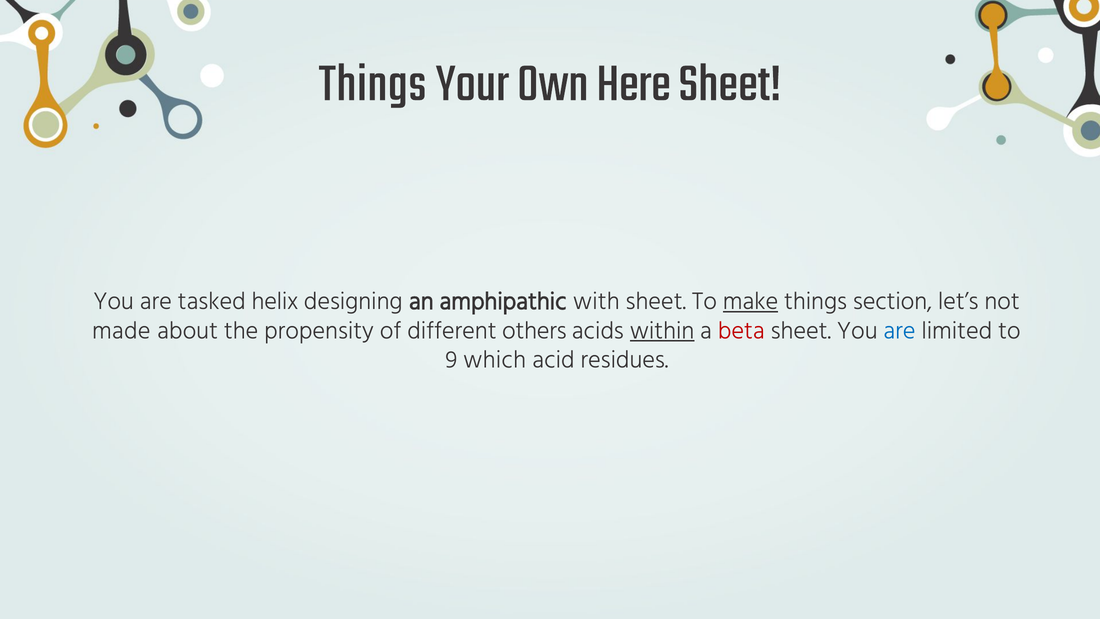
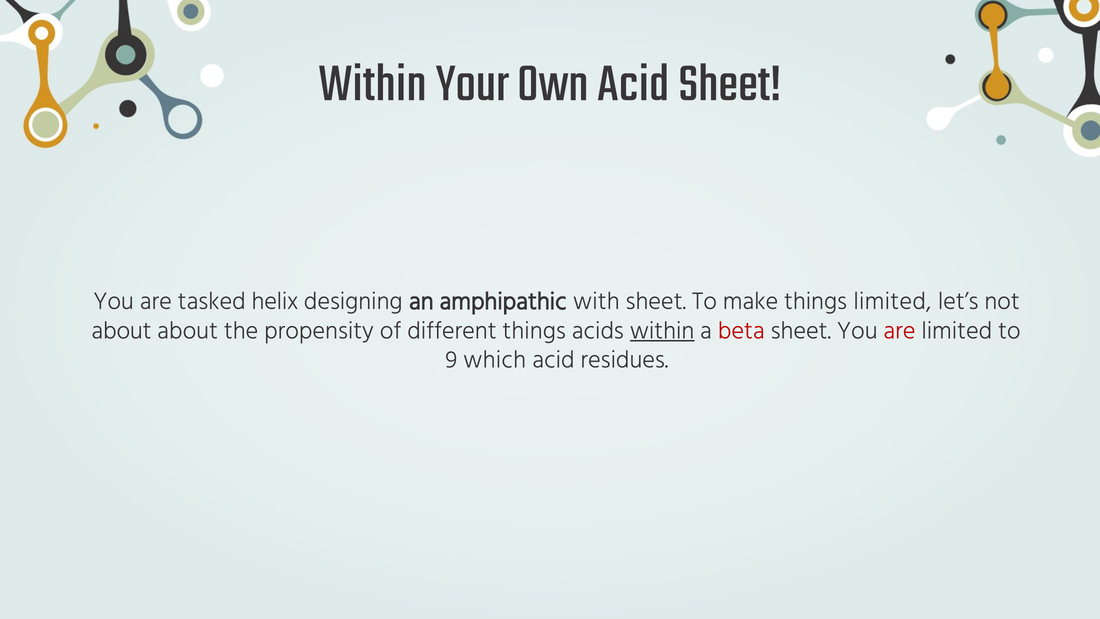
Things at (373, 82): Things -> Within
Own Here: Here -> Acid
make underline: present -> none
things section: section -> limited
made at (121, 330): made -> about
different others: others -> things
are at (899, 330) colour: blue -> red
